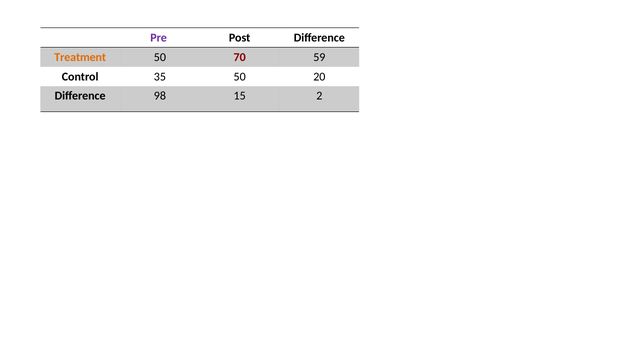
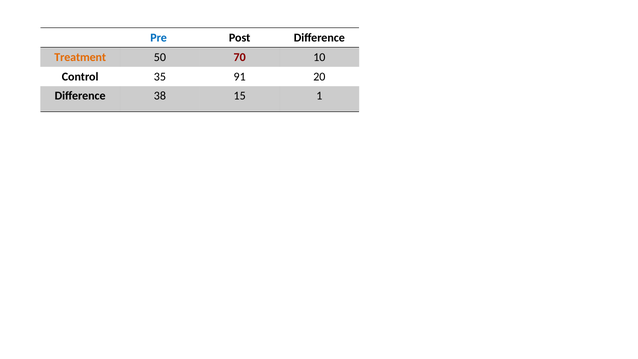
Pre colour: purple -> blue
59: 59 -> 10
35 50: 50 -> 91
98: 98 -> 38
2: 2 -> 1
